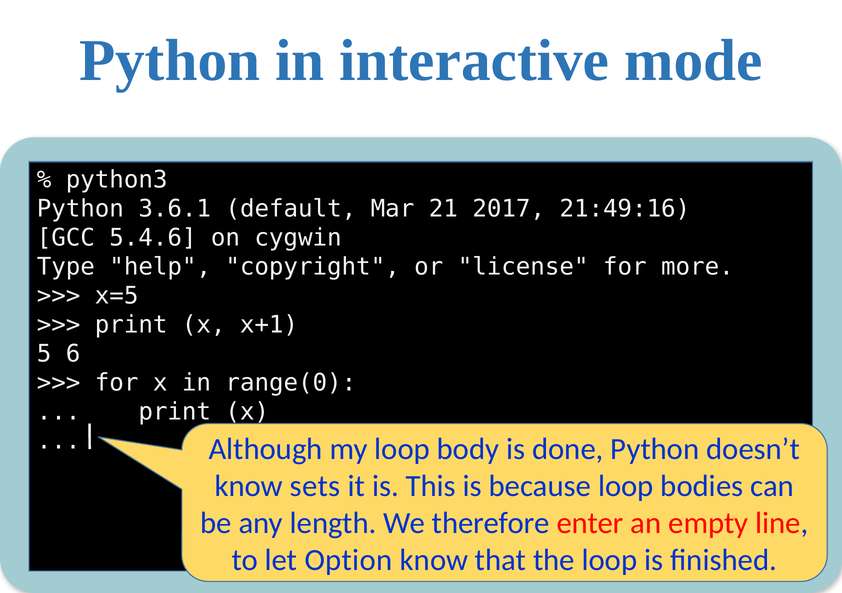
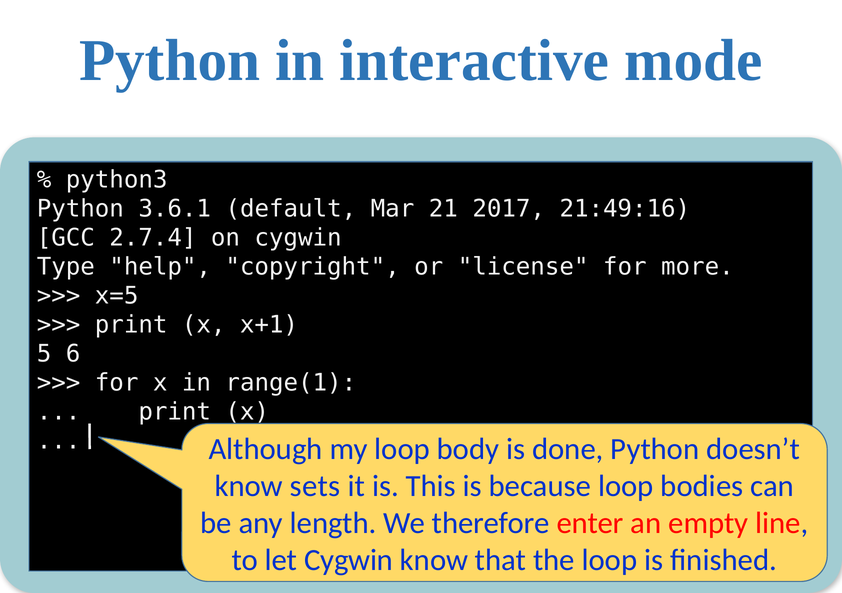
5.4.6: 5.4.6 -> 2.7.4
range(0: range(0 -> range(1
let Option: Option -> Cygwin
